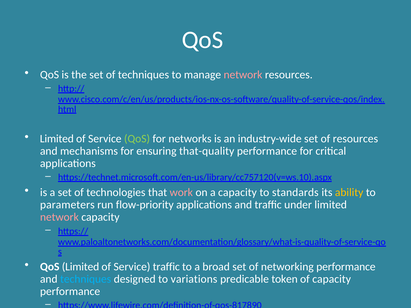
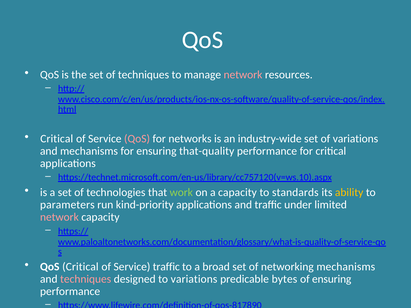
Limited at (57, 139): Limited -> Critical
QoS at (137, 139) colour: light green -> pink
of resources: resources -> variations
work colour: pink -> light green
flow-priority: flow-priority -> kind-priority
QoS Limited: Limited -> Critical
networking performance: performance -> mechanisms
techniques at (86, 279) colour: light blue -> pink
token: token -> bytes
of capacity: capacity -> ensuring
